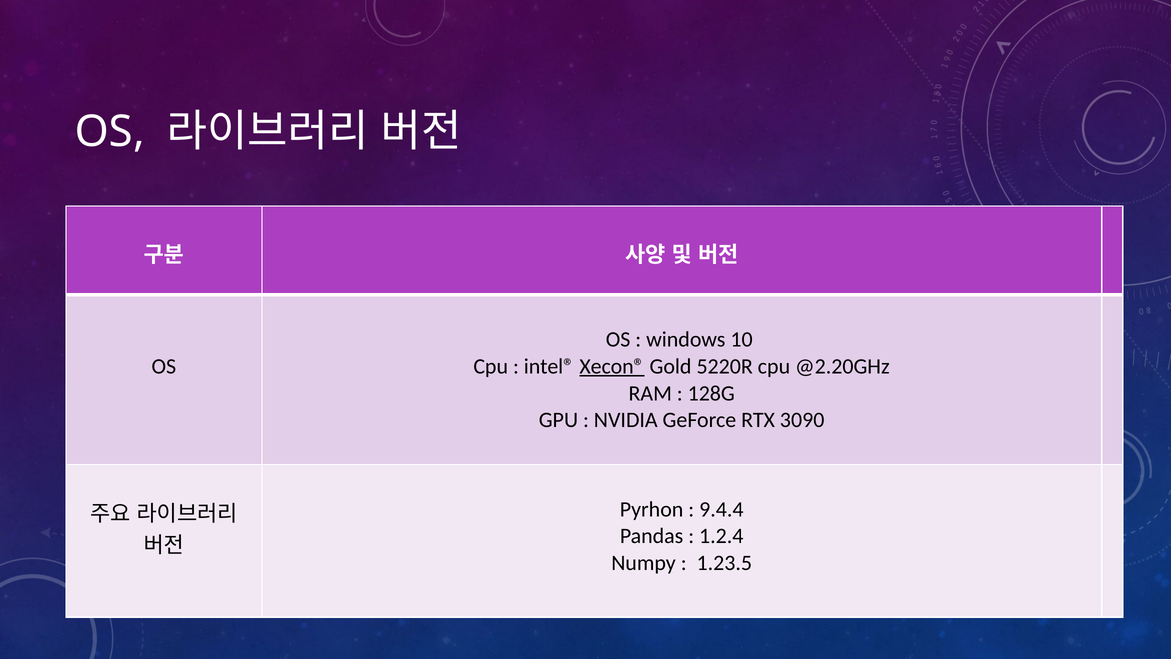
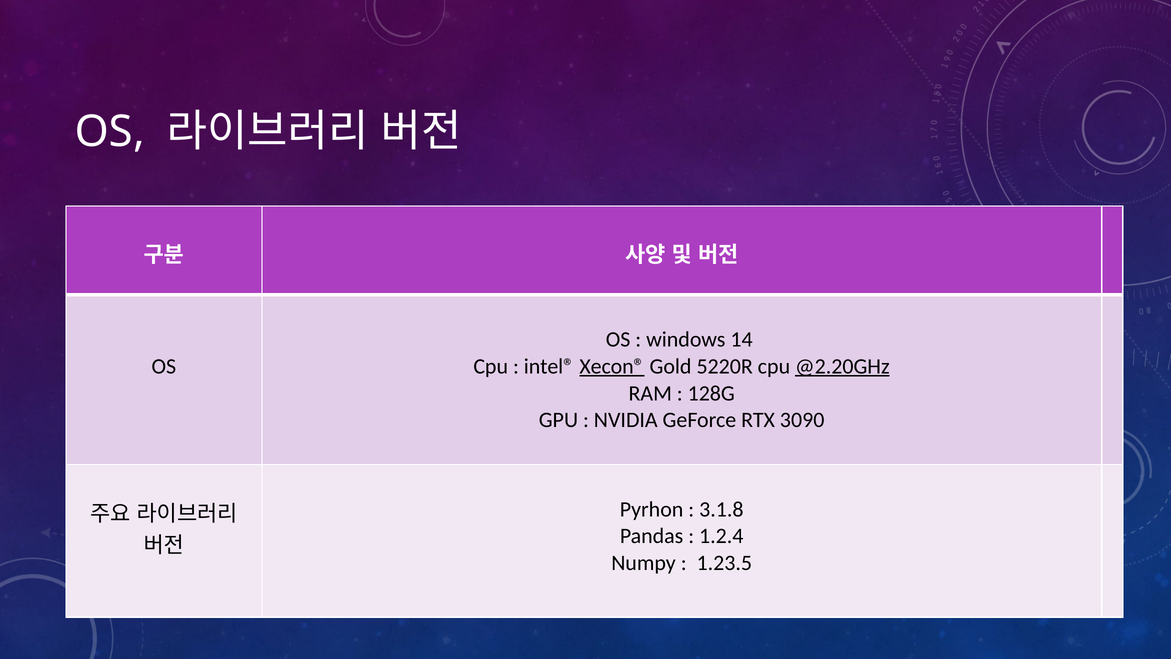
10: 10 -> 14
@2.20GHz underline: none -> present
9.4.4: 9.4.4 -> 3.1.8
